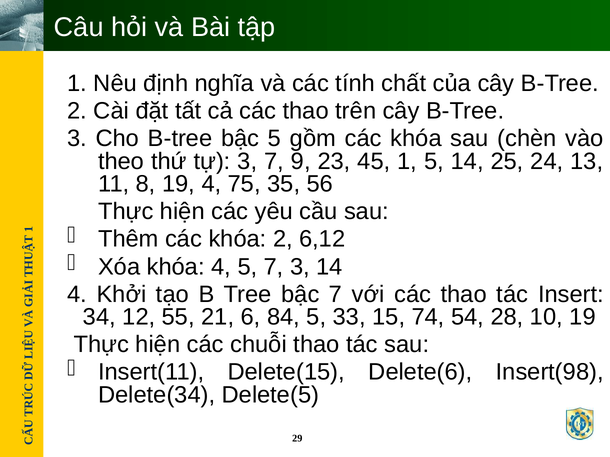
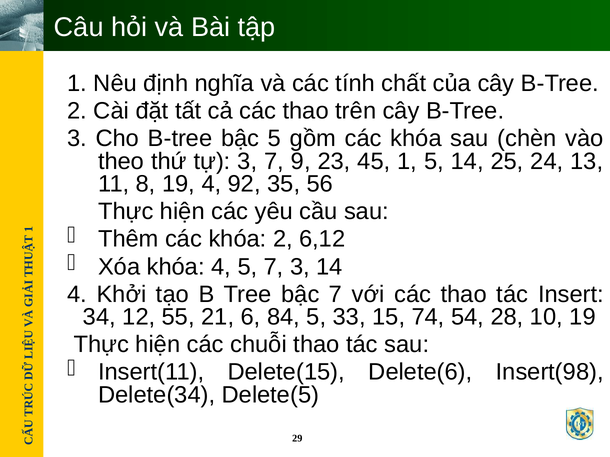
75: 75 -> 92
